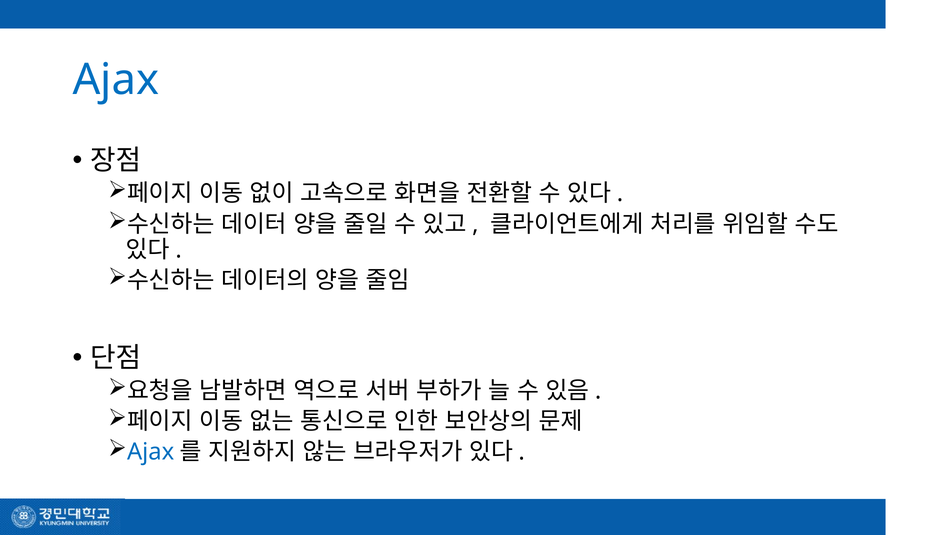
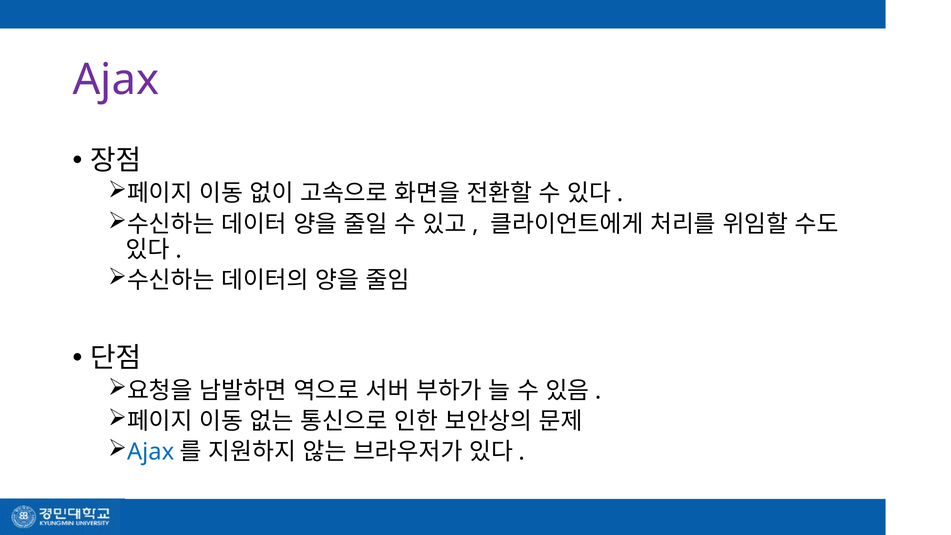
Ajax at (116, 80) colour: blue -> purple
